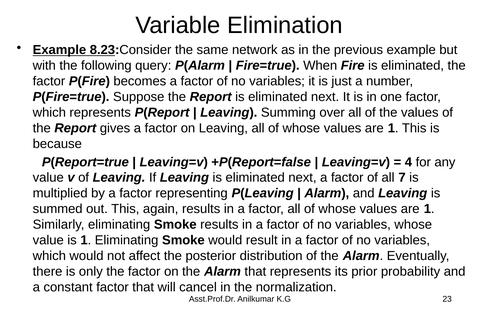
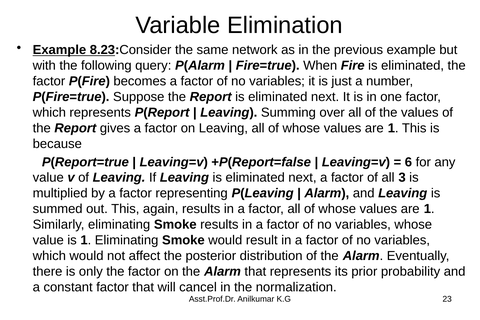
4: 4 -> 6
7: 7 -> 3
